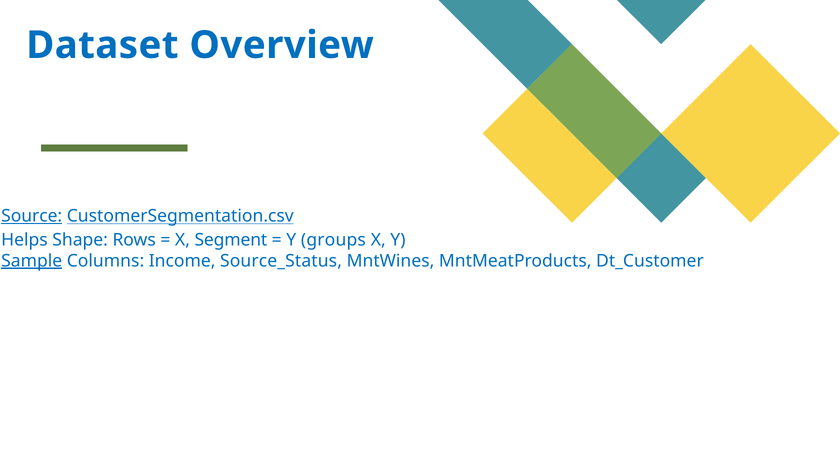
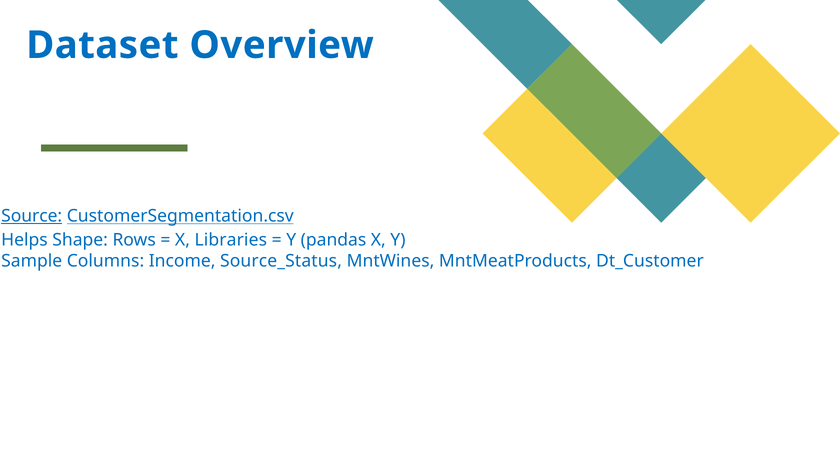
Segment: Segment -> Libraries
groups: groups -> pandas
Sample underline: present -> none
